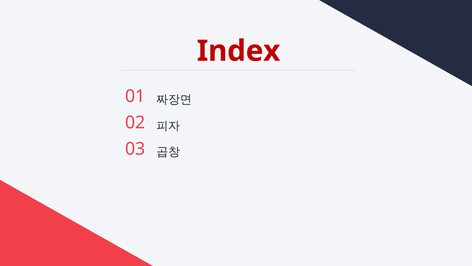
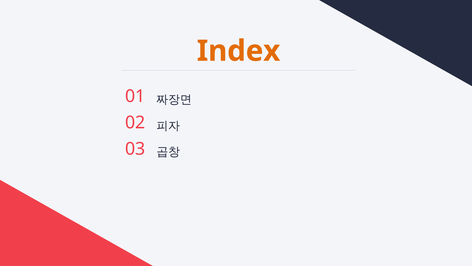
Index colour: red -> orange
